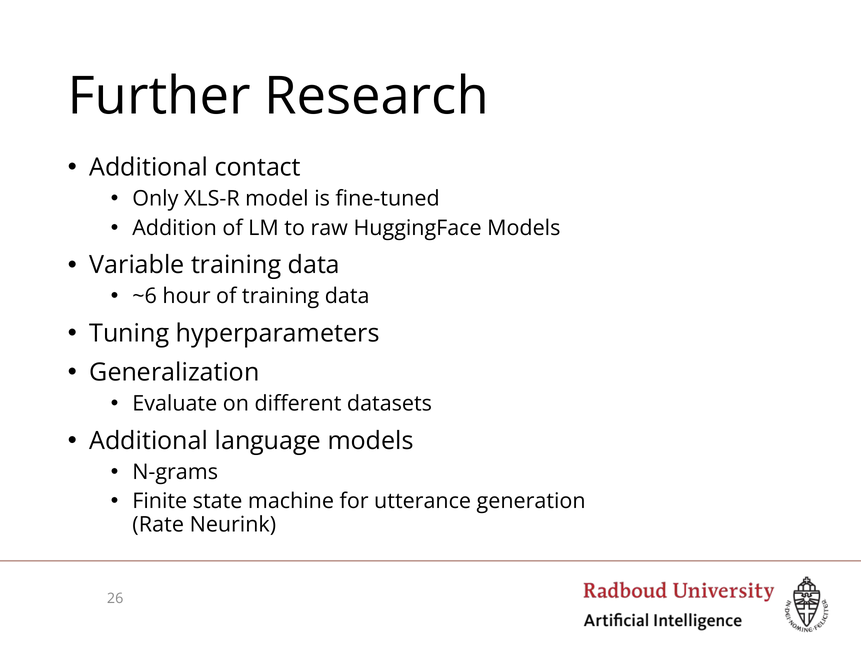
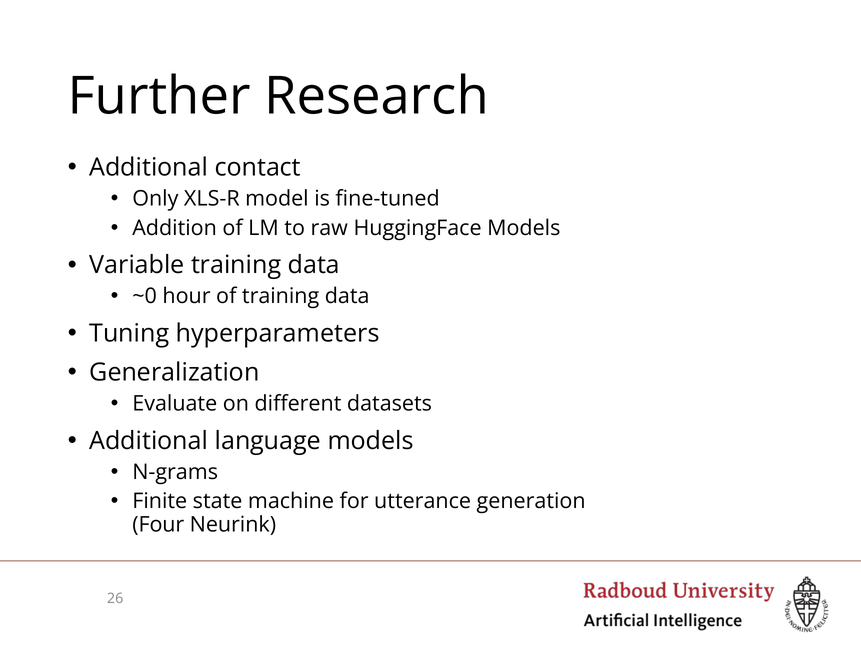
~6: ~6 -> ~0
Rate: Rate -> Four
